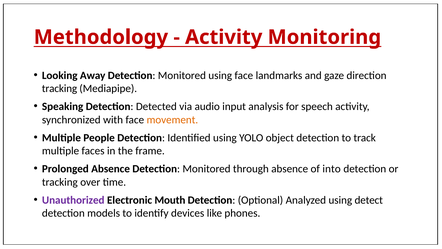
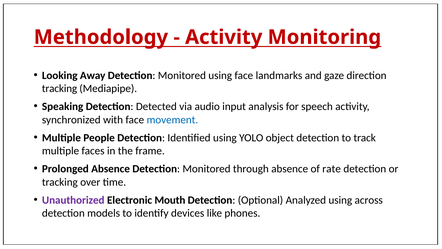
movement colour: orange -> blue
into: into -> rate
detect: detect -> across
